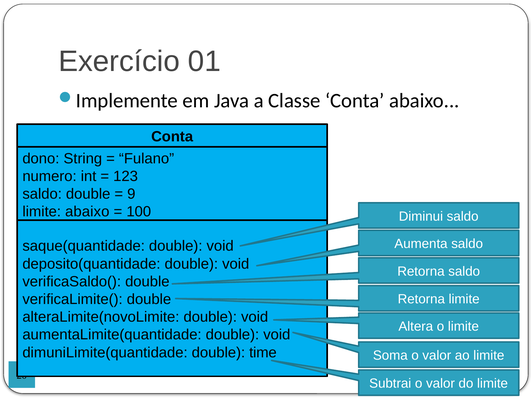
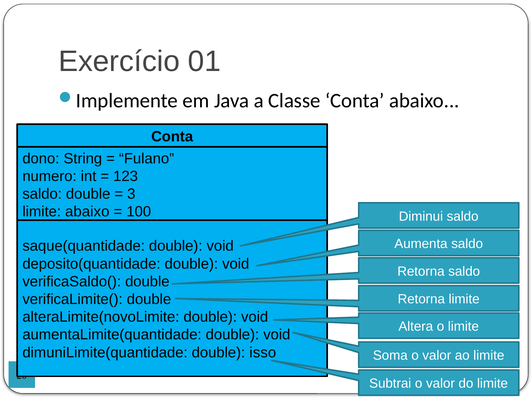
9: 9 -> 3
time: time -> isso
